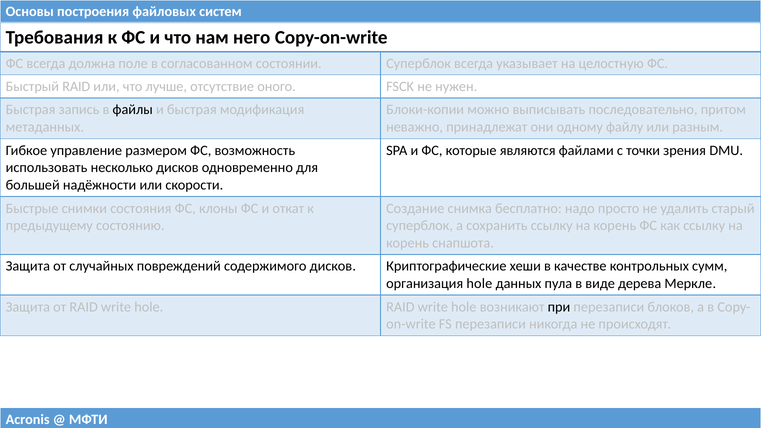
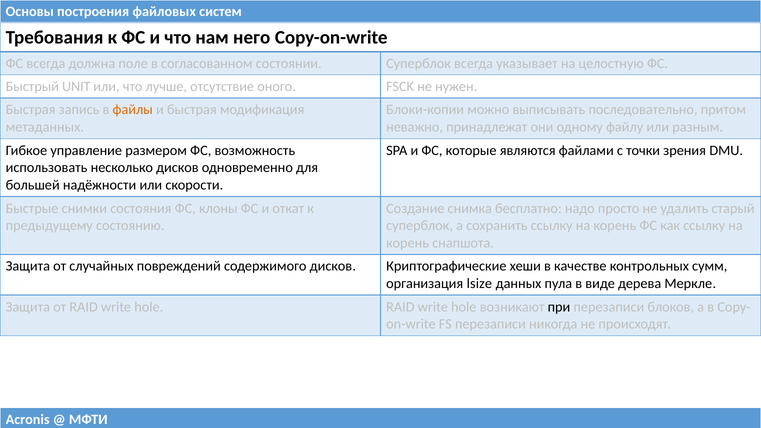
Быстрый RAID: RAID -> UNIT
файлы colour: black -> orange
организация hole: hole -> lsize
